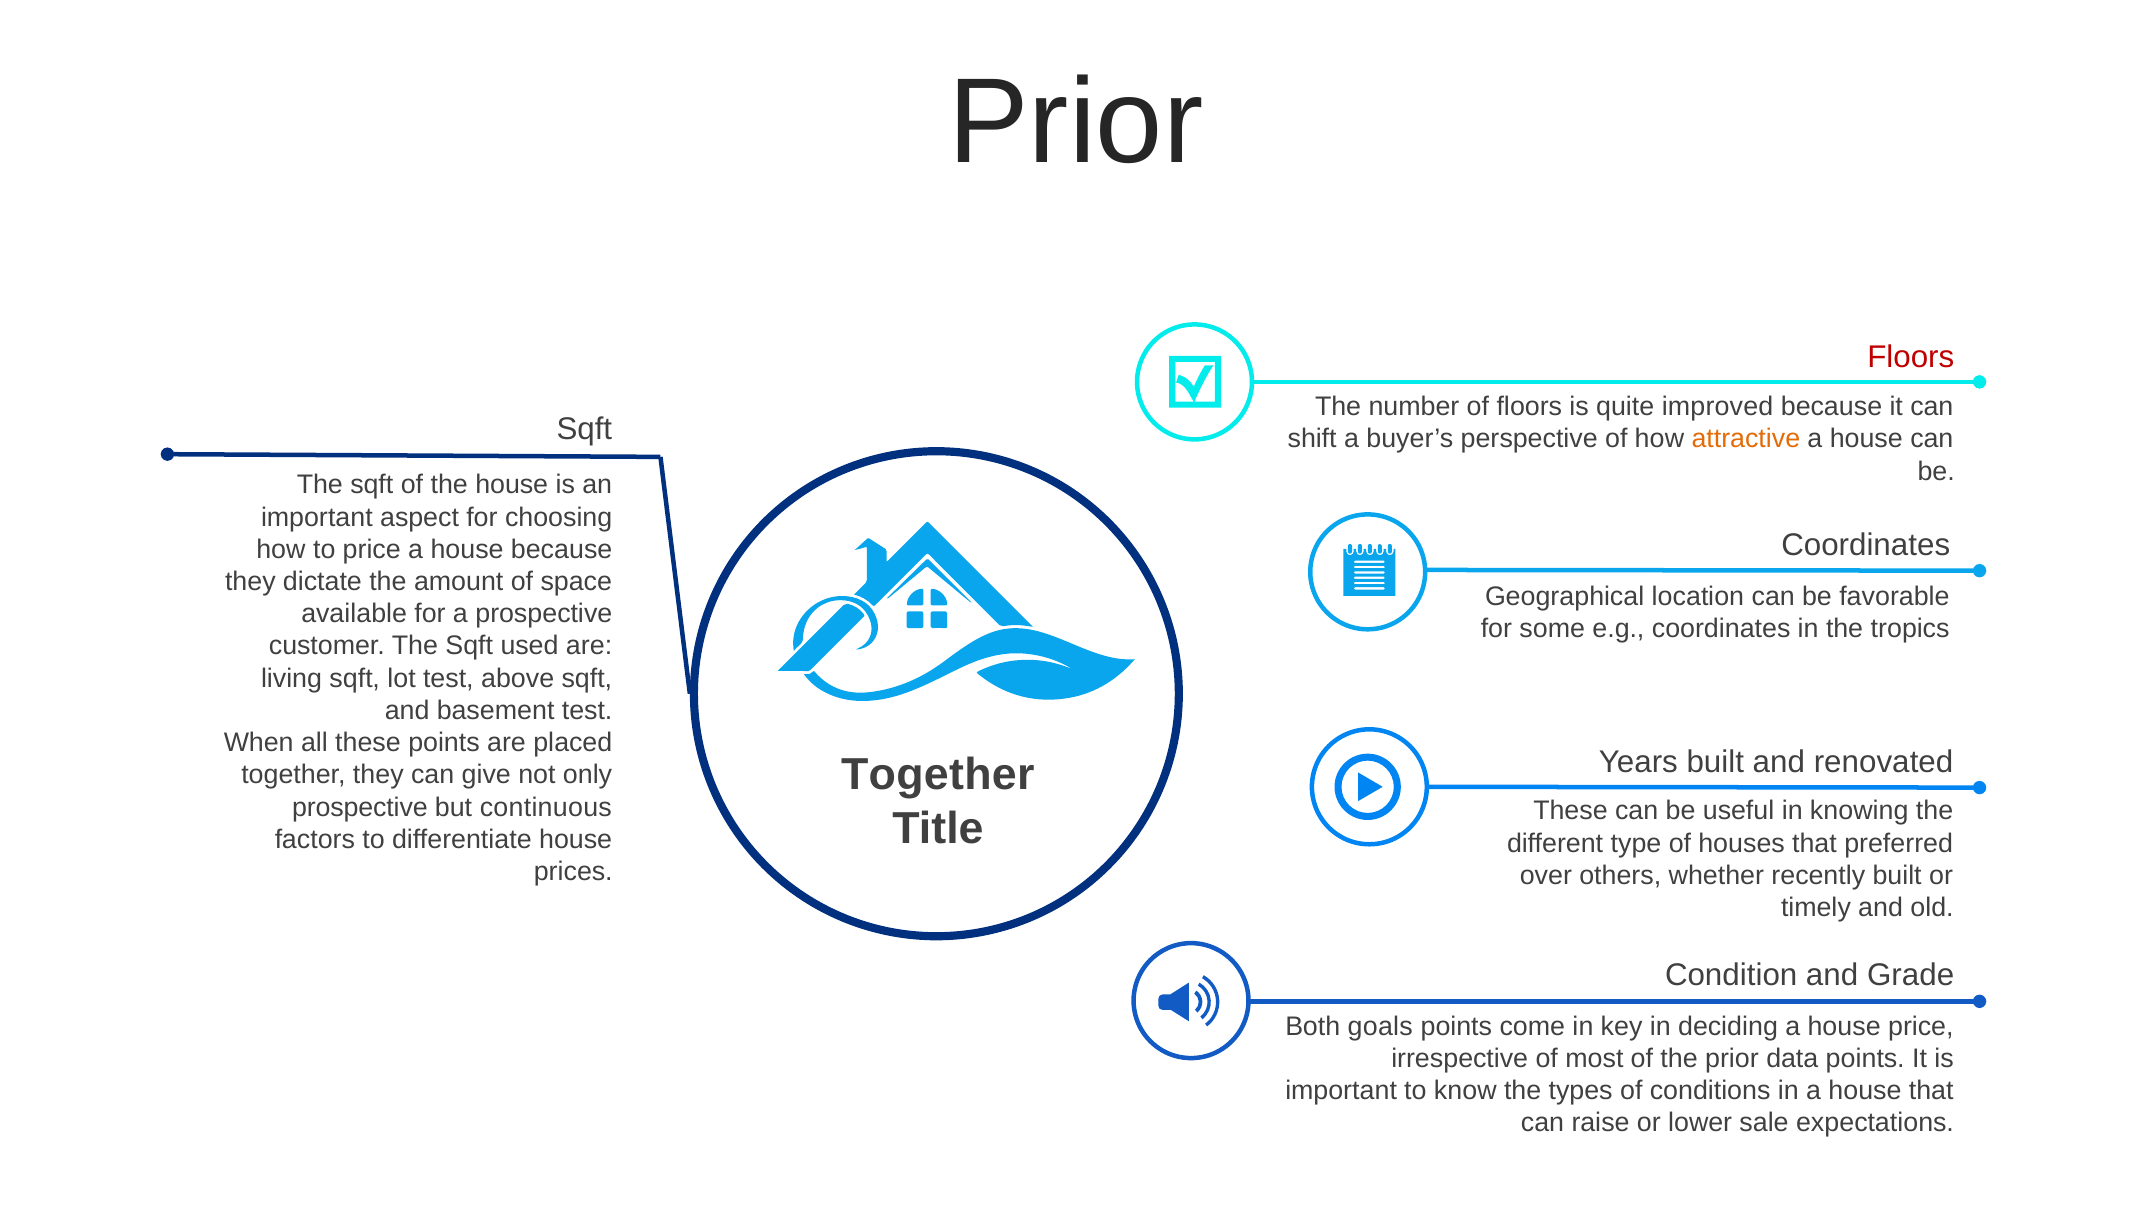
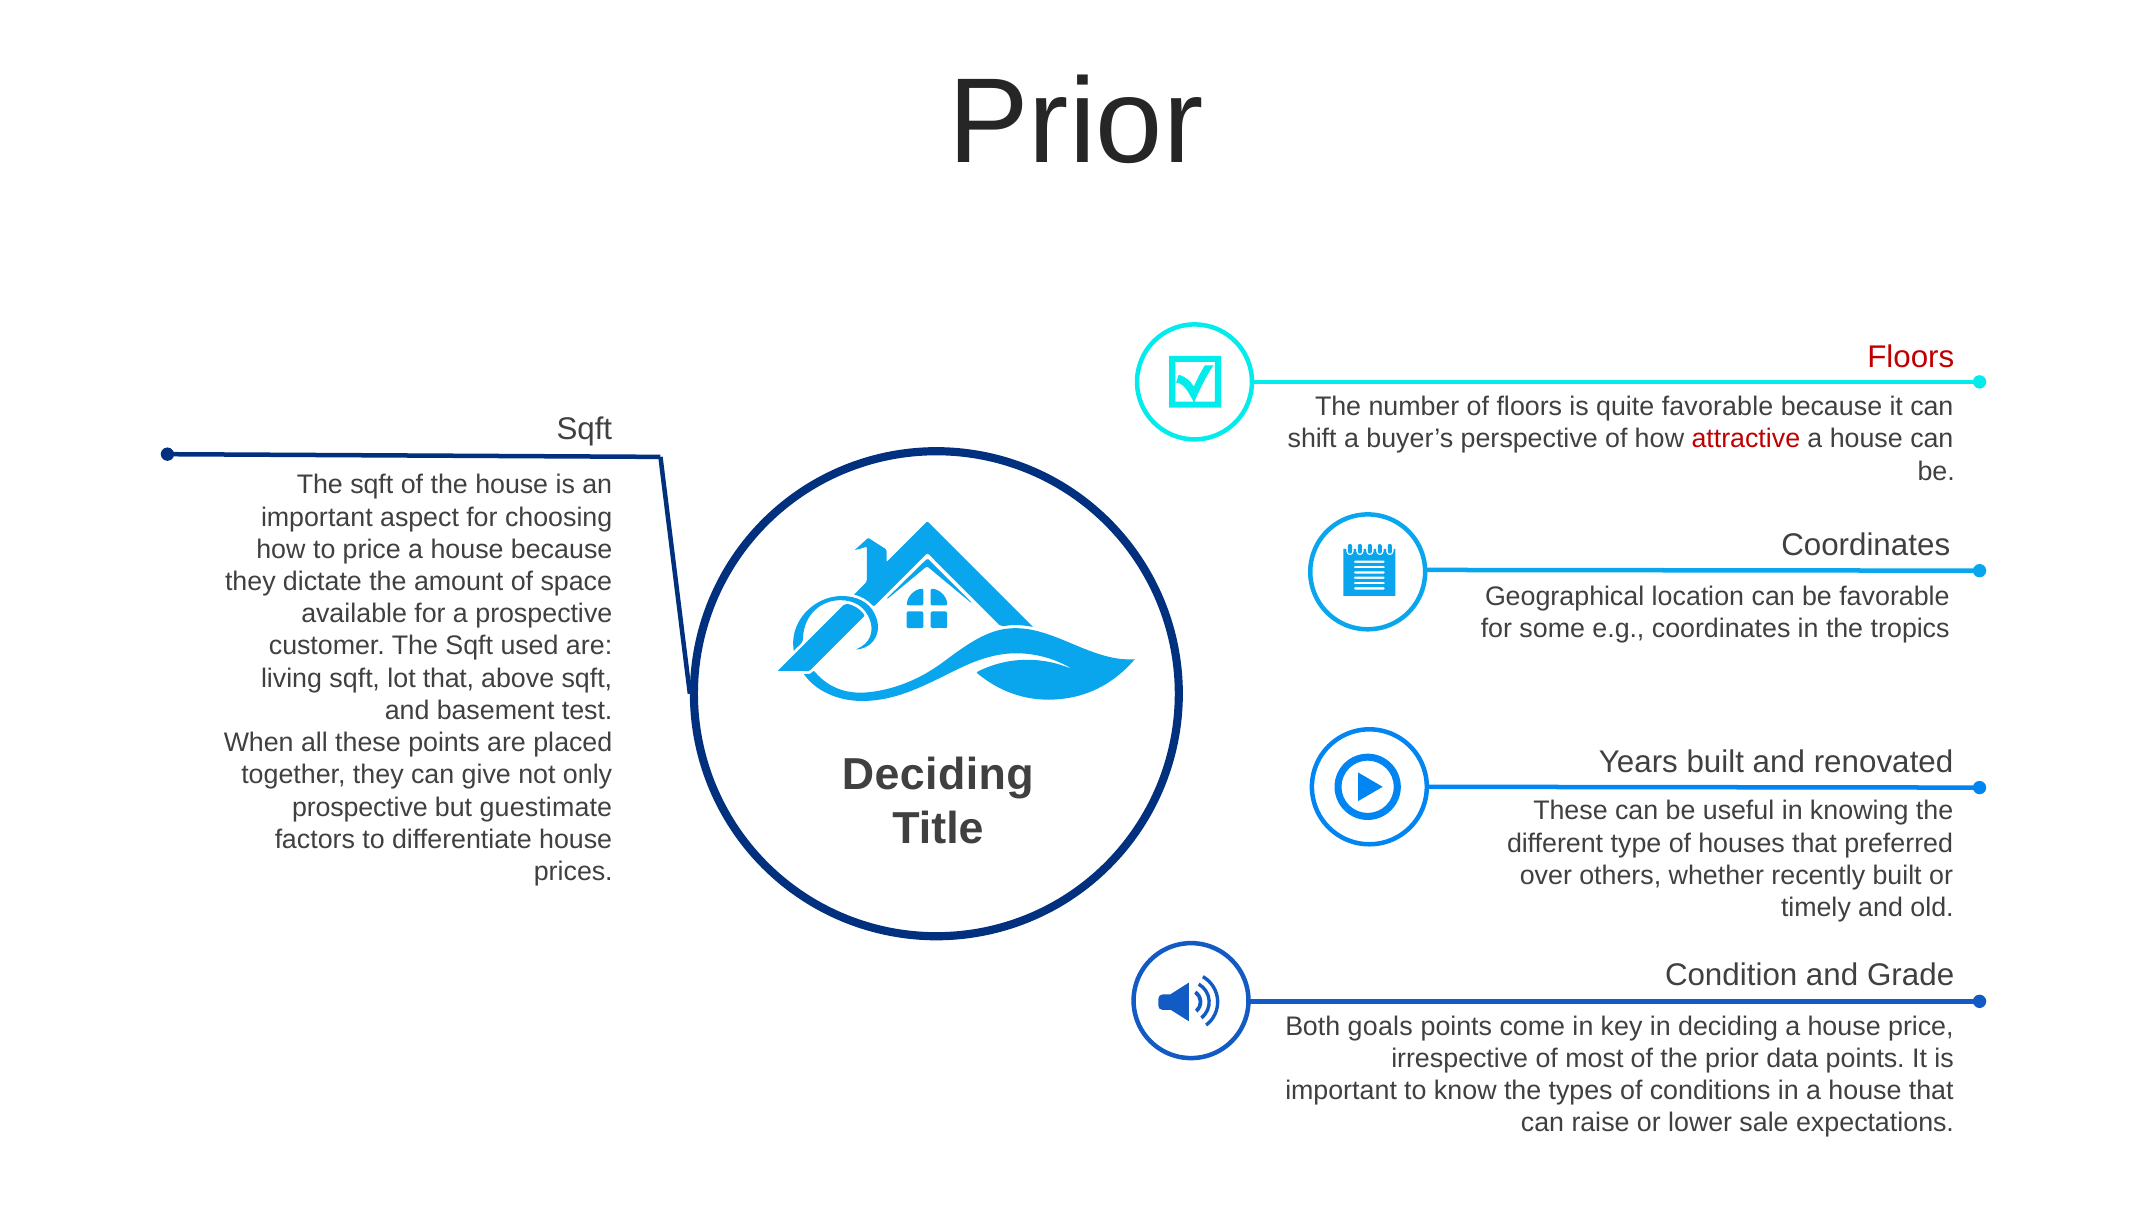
quite improved: improved -> favorable
attractive colour: orange -> red
lot test: test -> that
Together at (938, 775): Together -> Deciding
continuous: continuous -> guestimate
